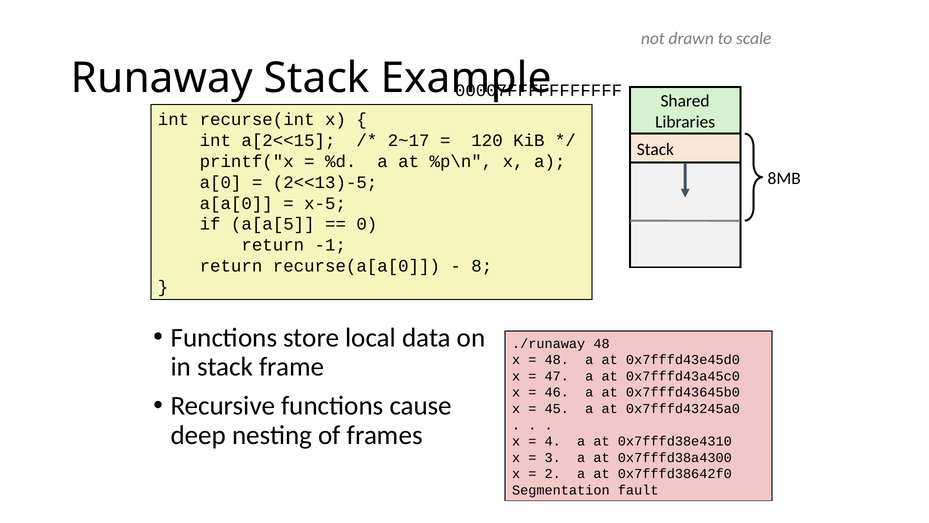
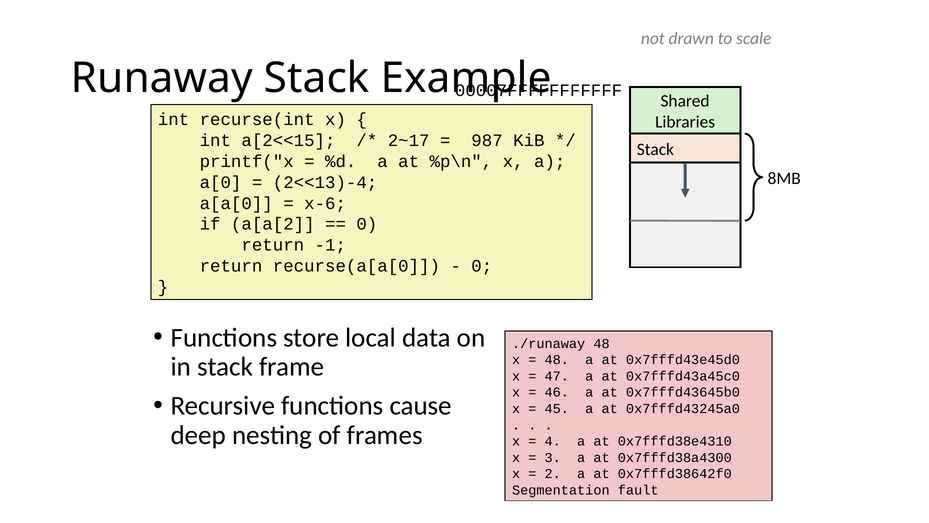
120: 120 -> 987
2<<13)-5: 2<<13)-5 -> 2<<13)-4
x-5: x-5 -> x-6
a[a[5: a[a[5 -> a[a[2
8 at (482, 266): 8 -> 0
